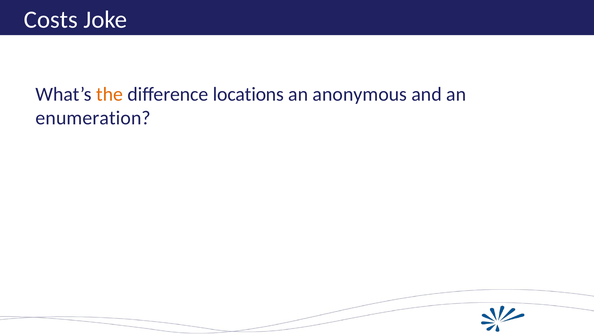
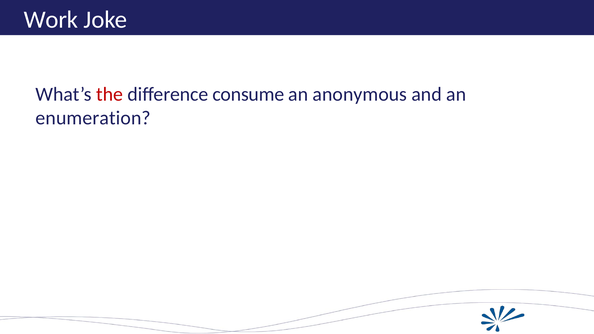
Costs: Costs -> Work
the colour: orange -> red
locations: locations -> consume
